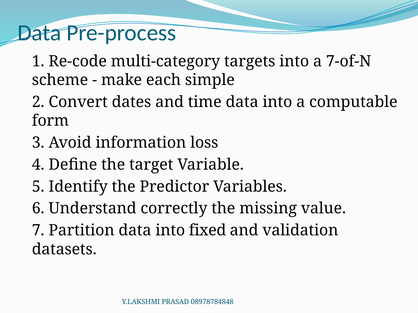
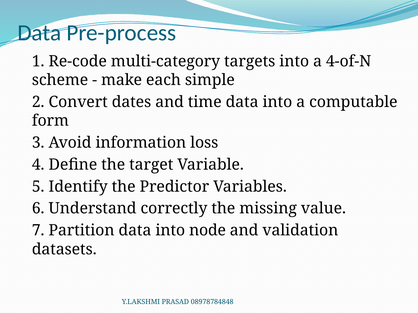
7-of-N: 7-of-N -> 4-of-N
fixed: fixed -> node
